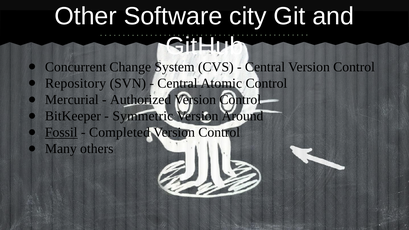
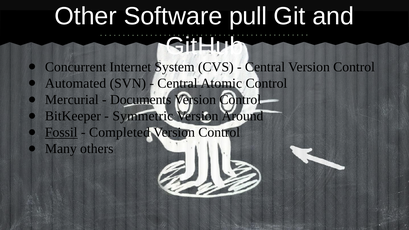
city: city -> pull
Change: Change -> Internet
Repository: Repository -> Automated
Authorized: Authorized -> Documents
